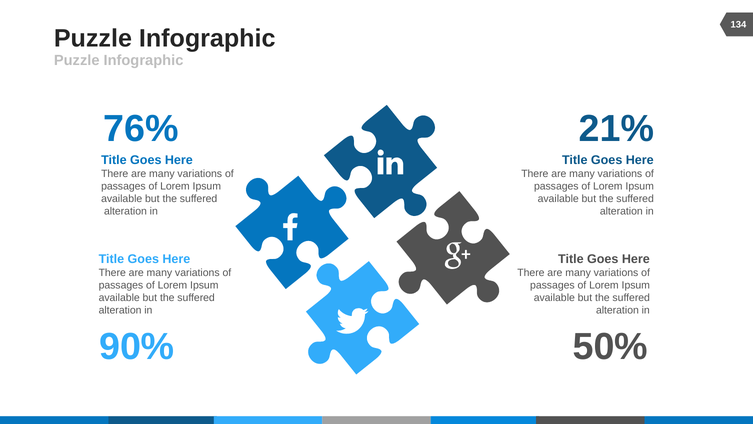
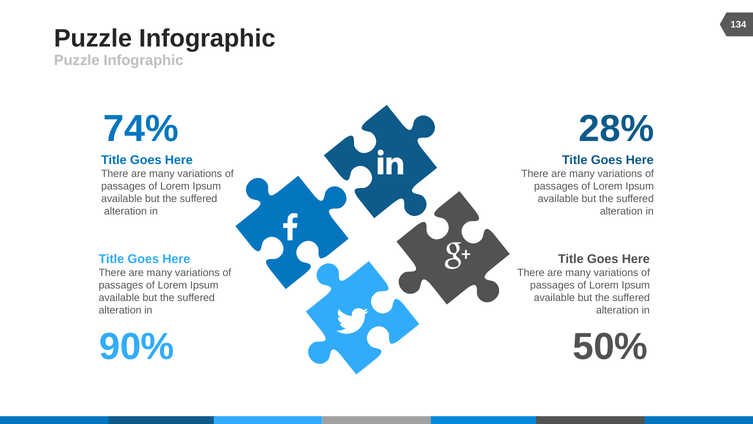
76%: 76% -> 74%
21%: 21% -> 28%
